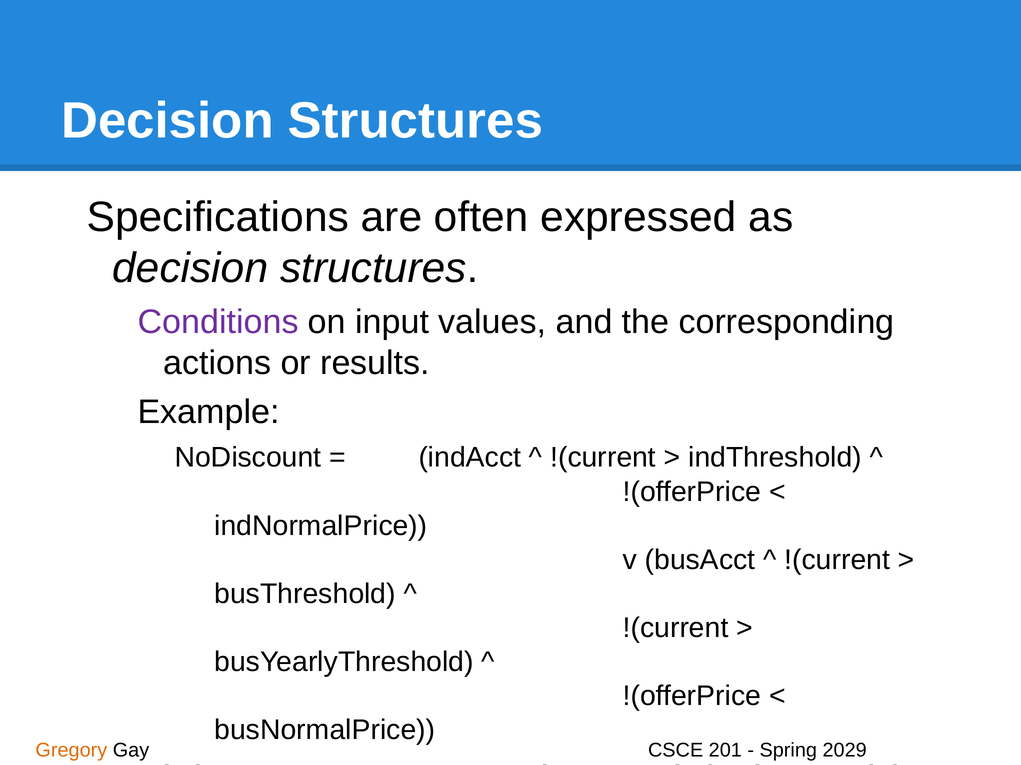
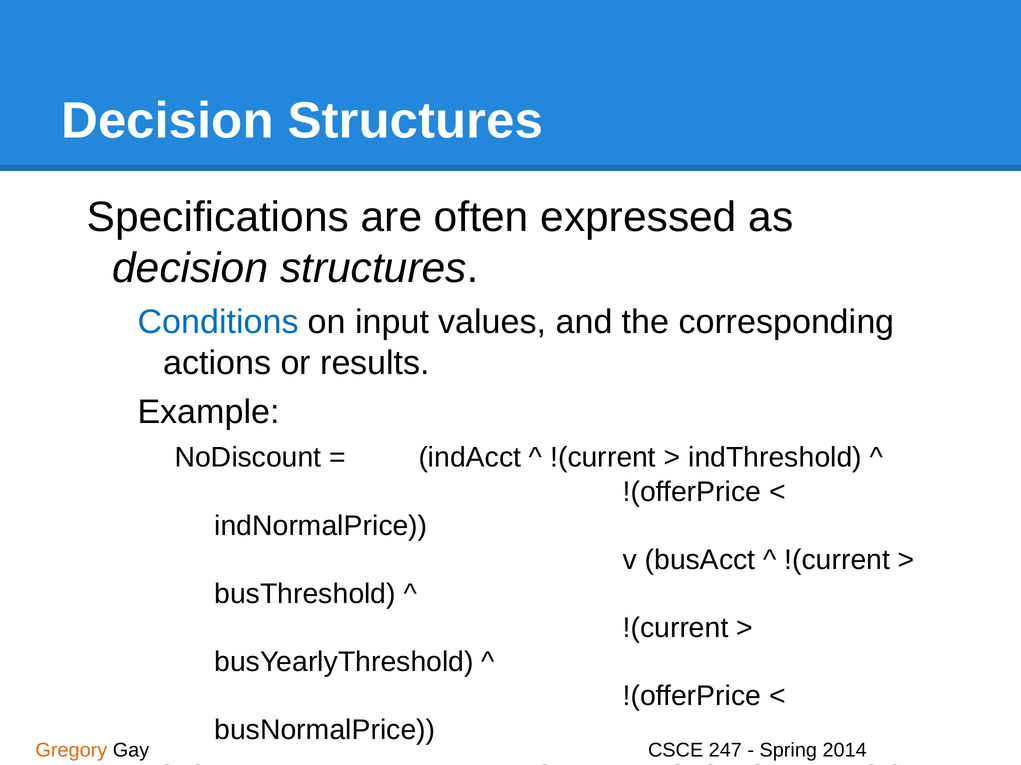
Conditions colour: purple -> blue
201: 201 -> 247
2029: 2029 -> 2014
